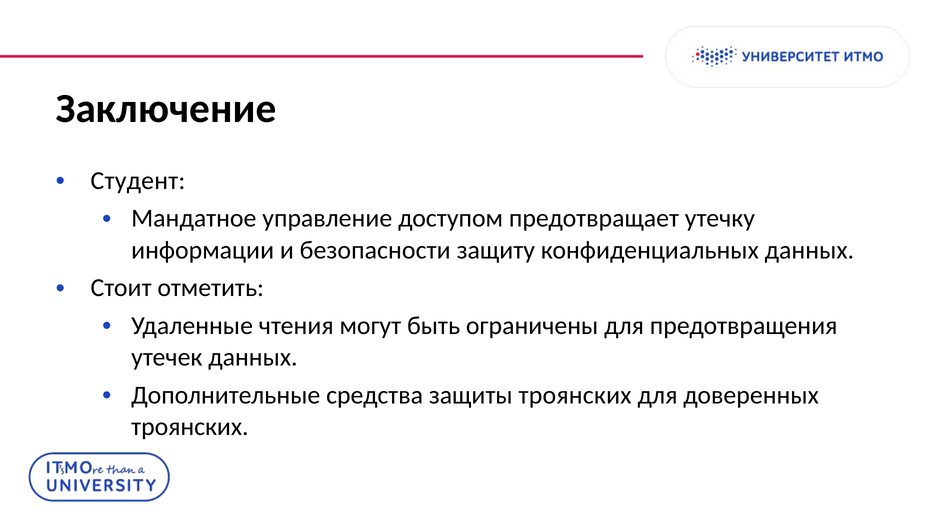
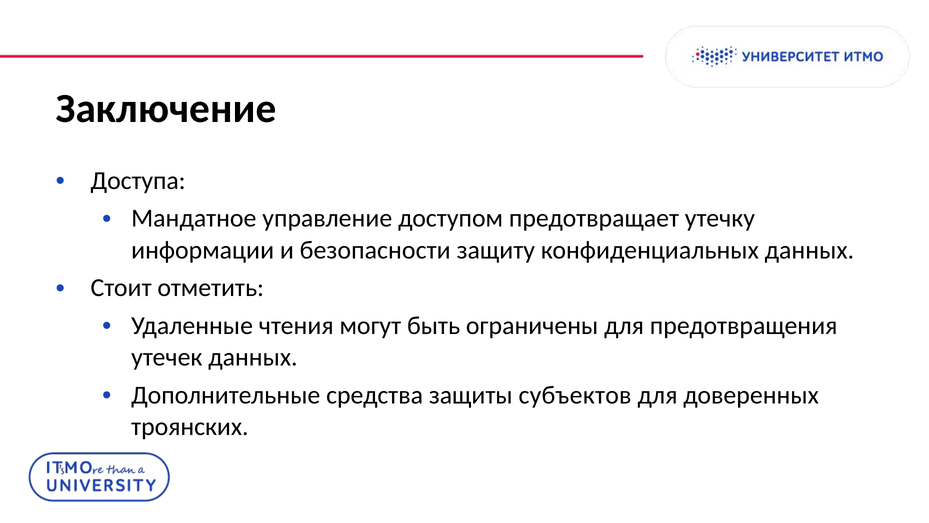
Студент: Студент -> Доступа
защиты троянских: троянских -> субъектов
